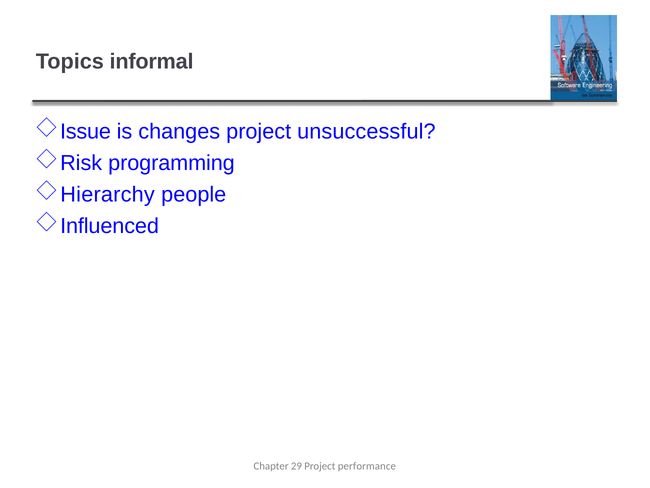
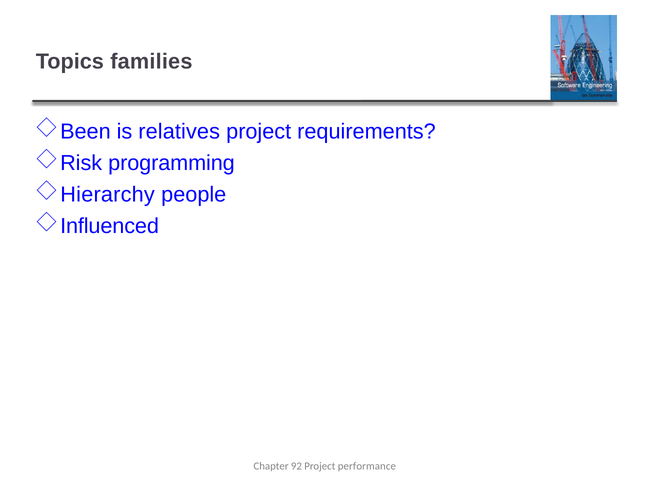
informal: informal -> families
Issue: Issue -> Been
changes: changes -> relatives
unsuccessful: unsuccessful -> requirements
29: 29 -> 92
